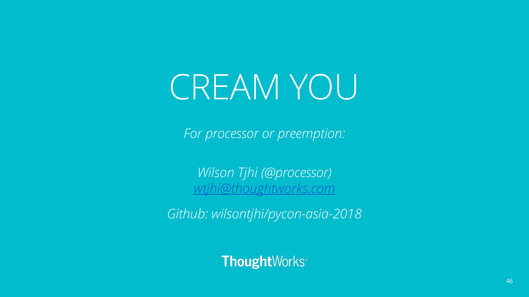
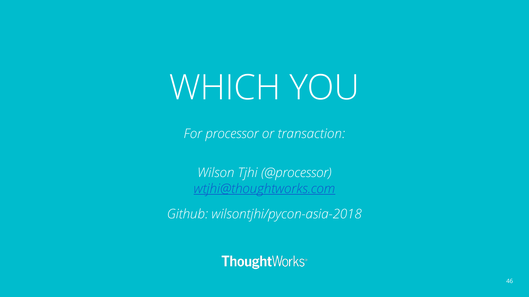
CREAM: CREAM -> WHICH
preemption: preemption -> transaction
